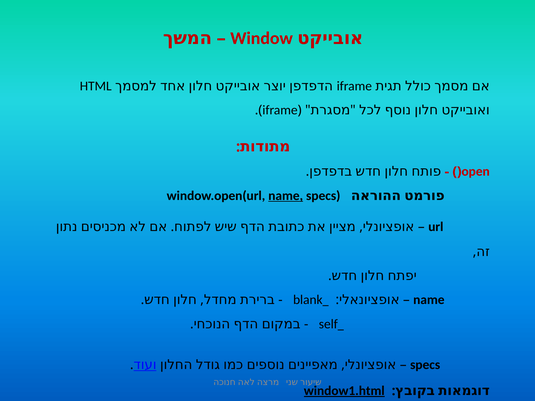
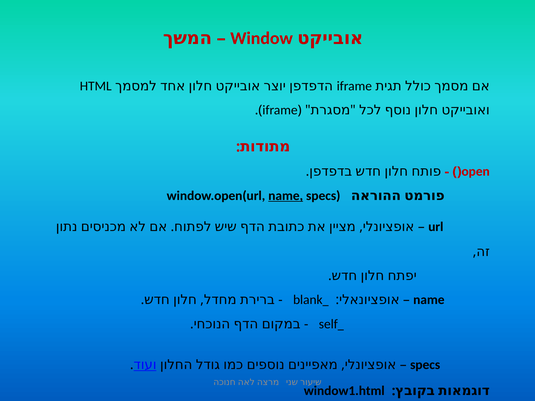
window1.html underline: present -> none
